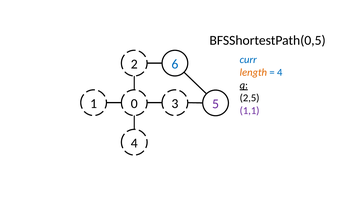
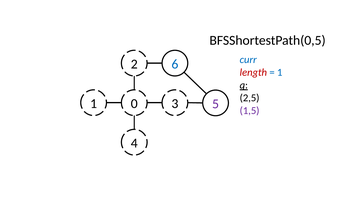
length colour: orange -> red
4 at (280, 73): 4 -> 1
1,1: 1,1 -> 1,5
